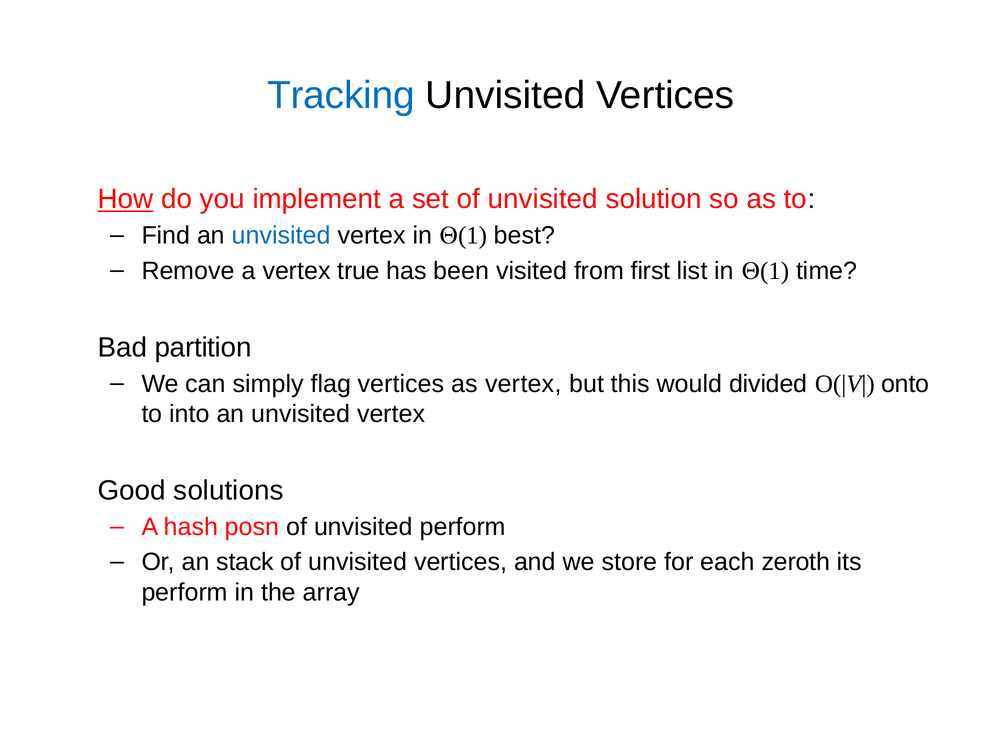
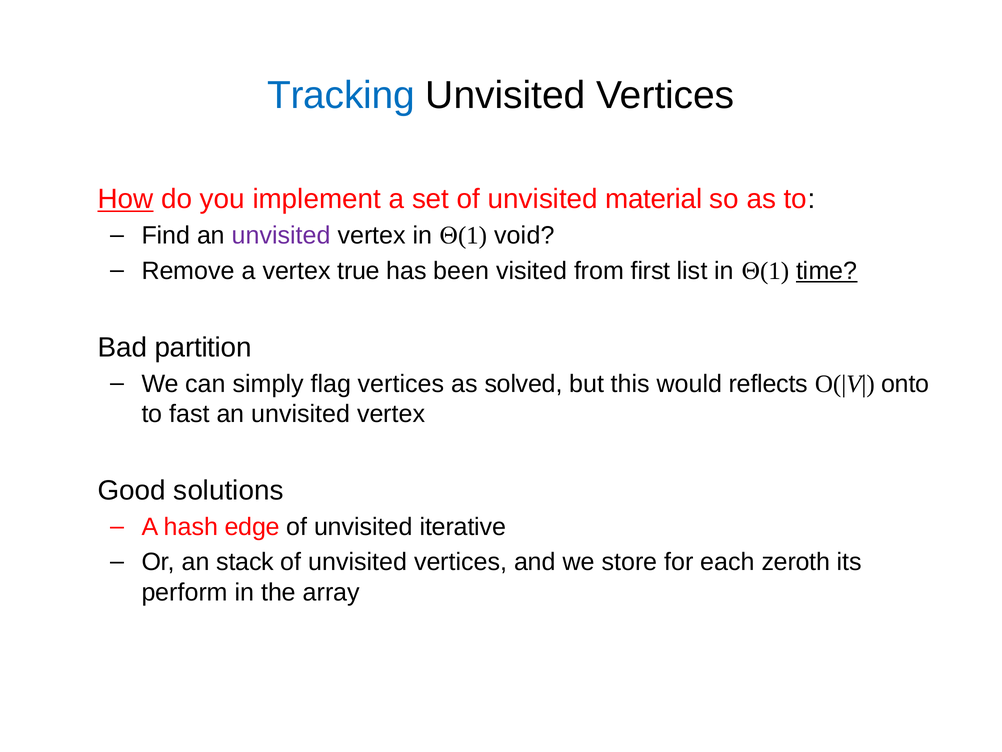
solution: solution -> material
unvisited at (281, 236) colour: blue -> purple
best: best -> void
time underline: none -> present
as vertex: vertex -> solved
divided: divided -> reflects
into: into -> fast
posn: posn -> edge
unvisited perform: perform -> iterative
